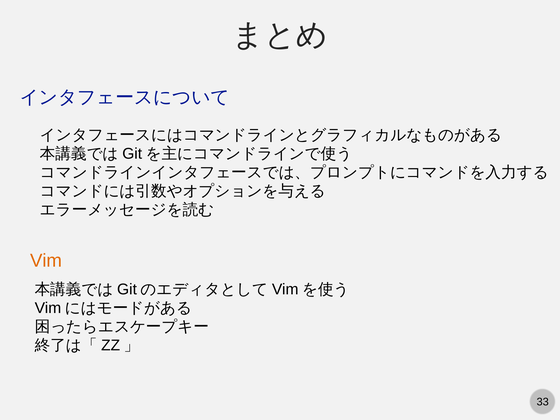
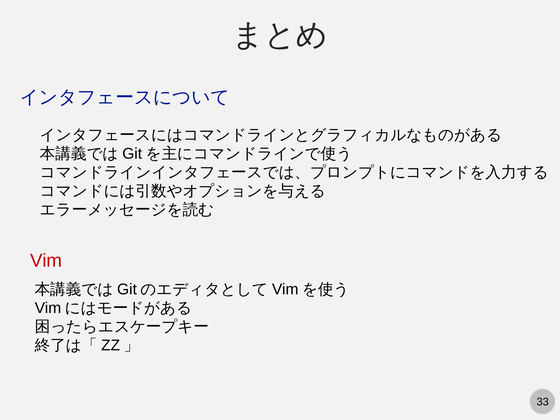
Vim colour: orange -> red
